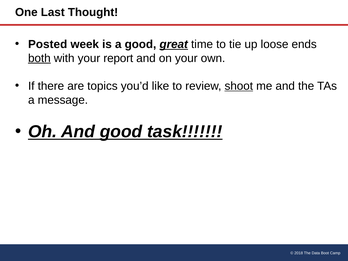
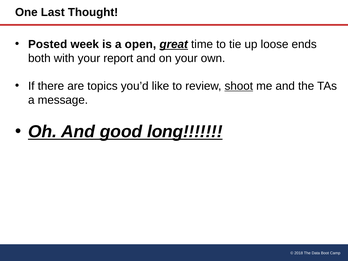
a good: good -> open
both underline: present -> none
task: task -> long
